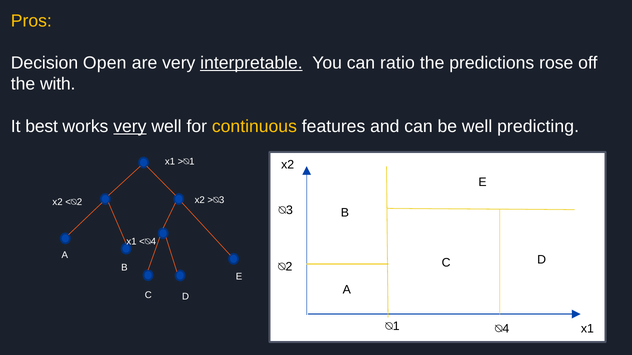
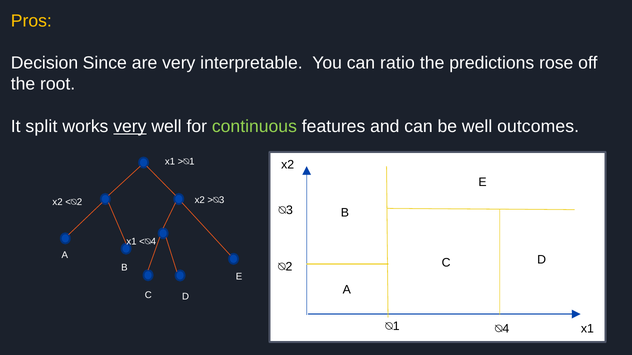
Open: Open -> Since
interpretable underline: present -> none
with: with -> root
best: best -> split
continuous colour: yellow -> light green
predicting: predicting -> outcomes
